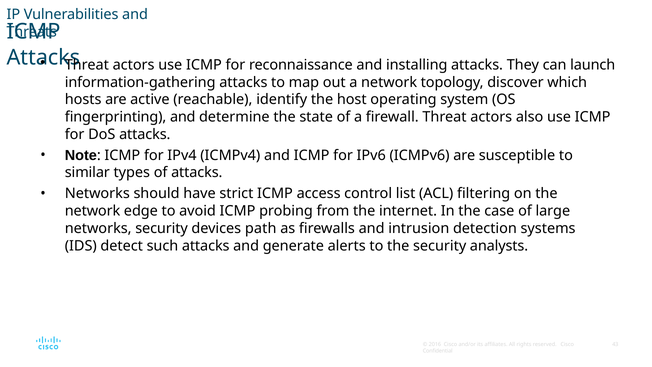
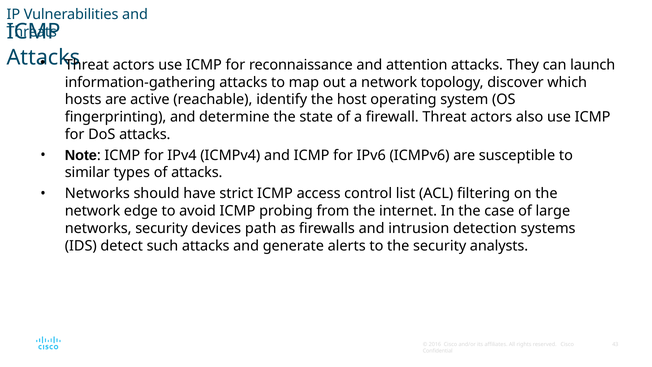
installing: installing -> attention
